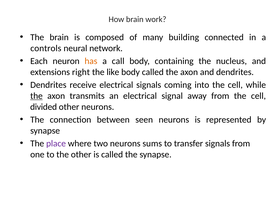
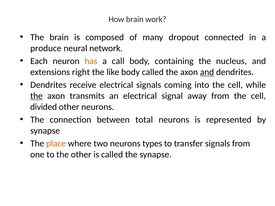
building: building -> dropout
controls: controls -> produce
and at (207, 72) underline: none -> present
seen: seen -> total
place colour: purple -> orange
sums: sums -> types
